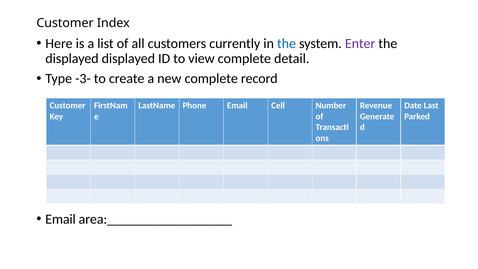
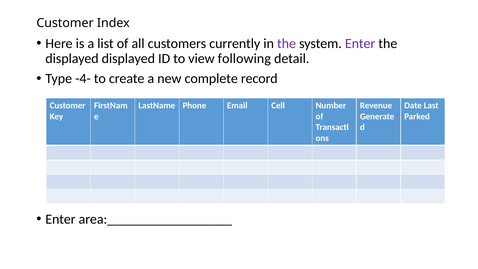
the at (287, 44) colour: blue -> purple
view complete: complete -> following
-3-: -3- -> -4-
Email at (60, 219): Email -> Enter
